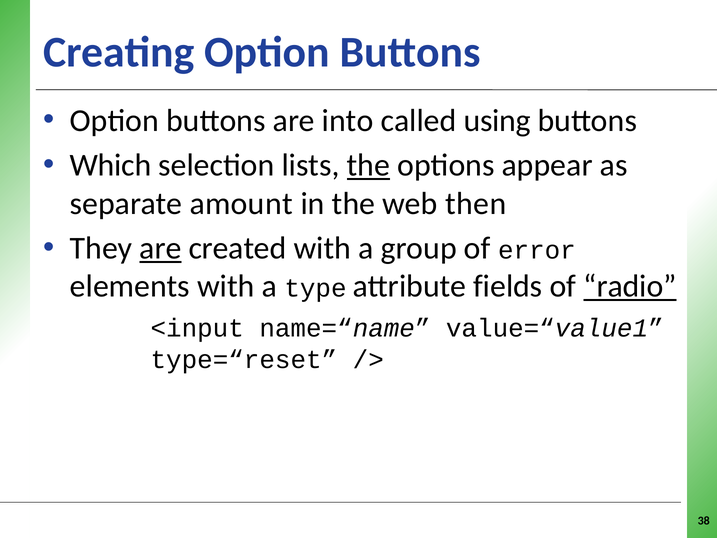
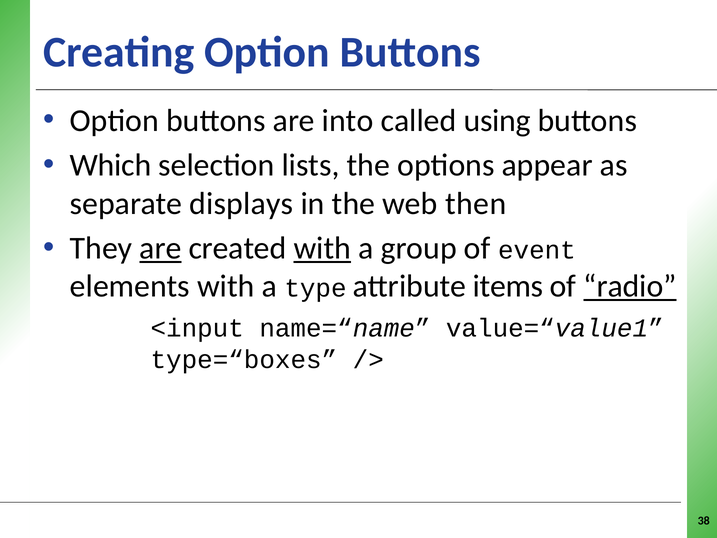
the at (368, 165) underline: present -> none
amount: amount -> displays
with at (322, 248) underline: none -> present
error: error -> event
fields: fields -> items
type=“reset: type=“reset -> type=“boxes
